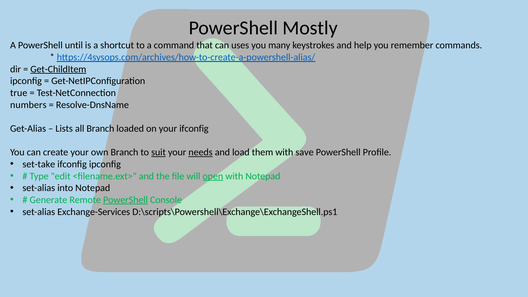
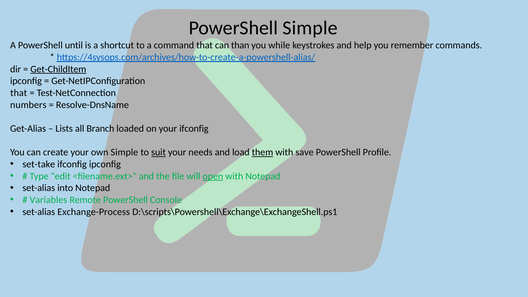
PowerShell Mostly: Mostly -> Simple
uses: uses -> than
many: many -> while
true at (19, 93): true -> that
own Branch: Branch -> Simple
needs underline: present -> none
them underline: none -> present
Generate: Generate -> Variables
PowerShell at (125, 200) underline: present -> none
Exchange-Services: Exchange-Services -> Exchange-Process
